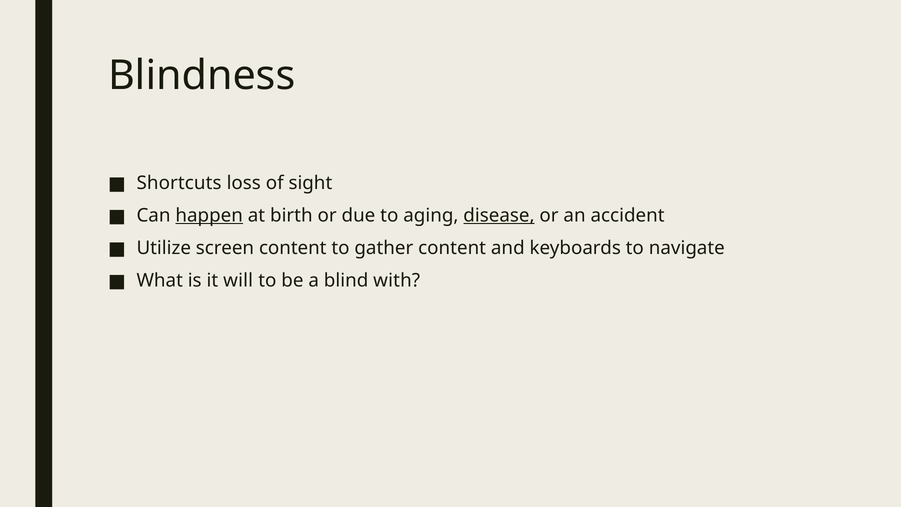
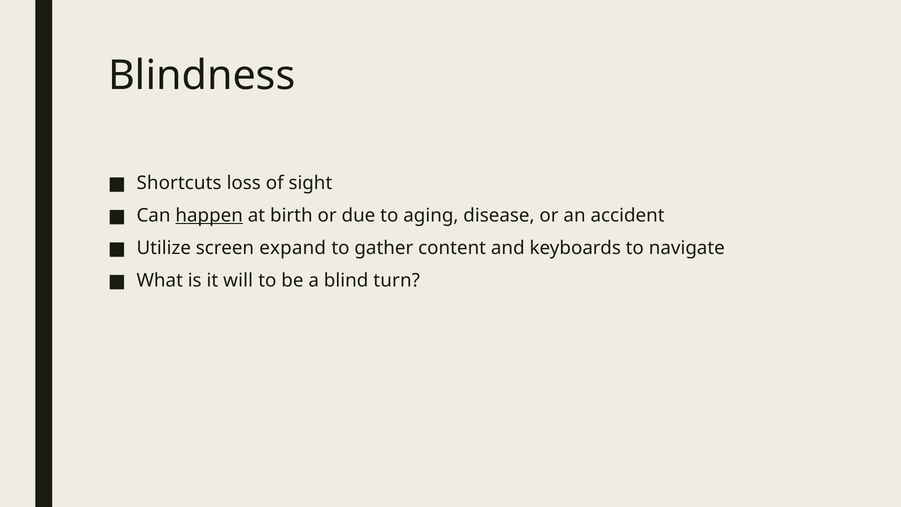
disease underline: present -> none
screen content: content -> expand
with: with -> turn
